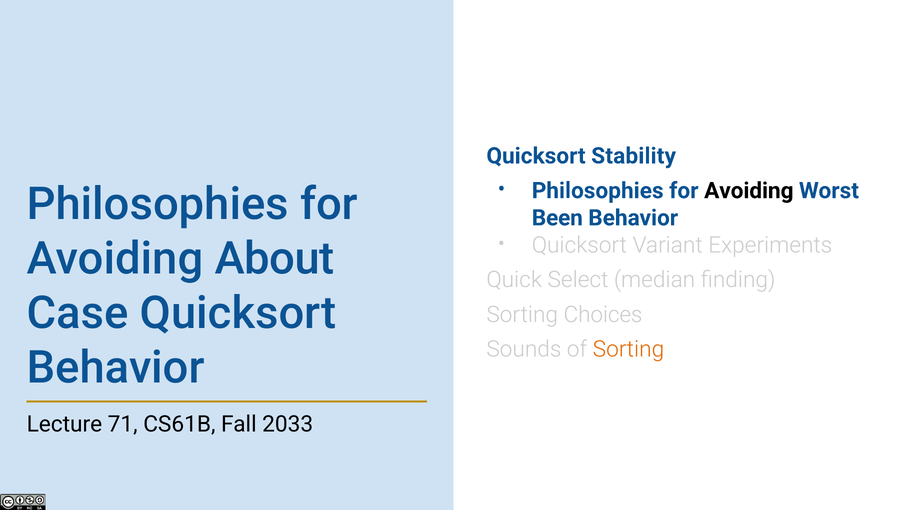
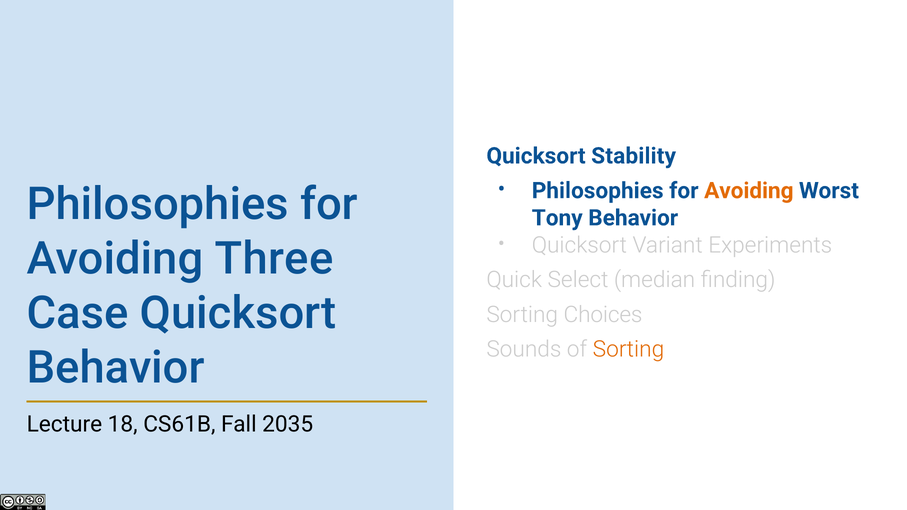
Avoiding at (749, 191) colour: black -> orange
Been: Been -> Tony
About: About -> Three
71: 71 -> 18
2033: 2033 -> 2035
